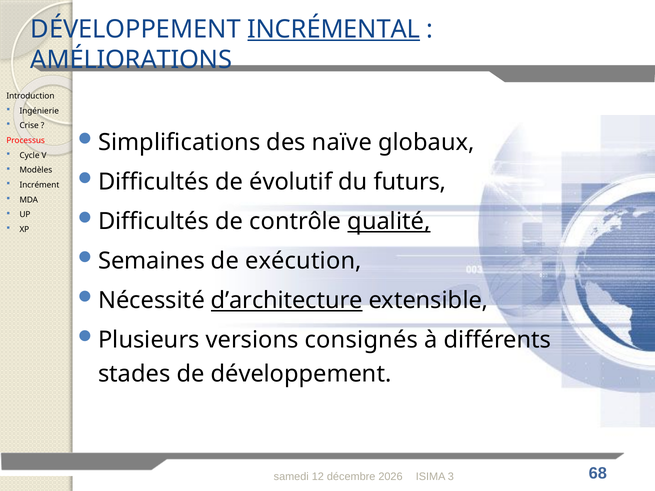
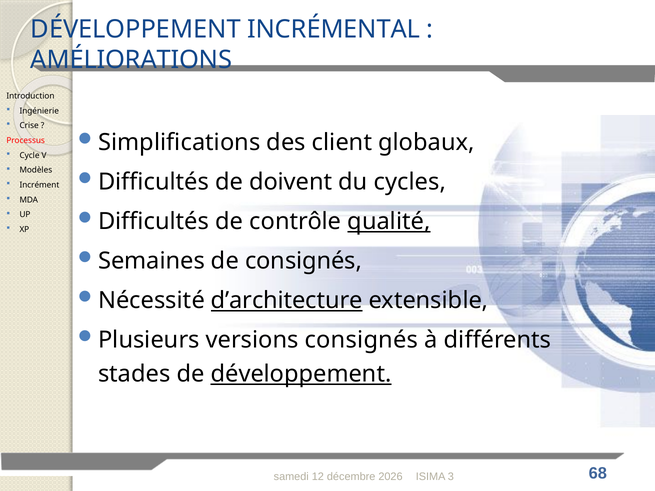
INCRÉMENTAL underline: present -> none
naïve: naïve -> client
évolutif: évolutif -> doivent
futurs: futurs -> cycles
de exécution: exécution -> consignés
développement at (301, 374) underline: none -> present
